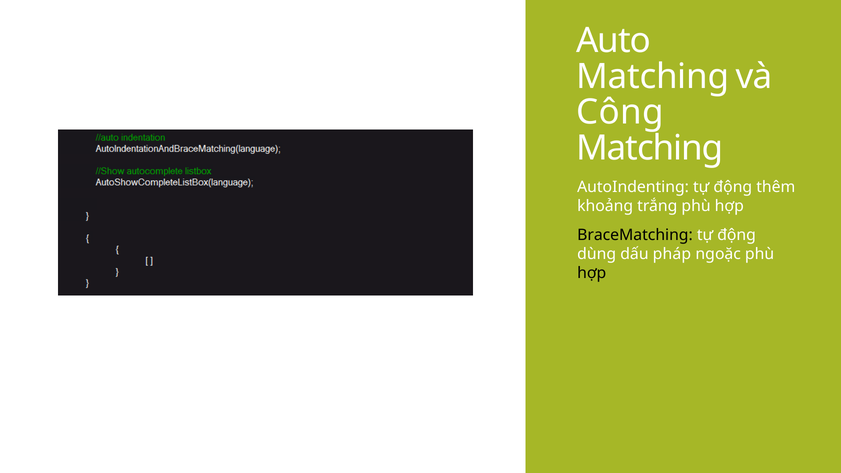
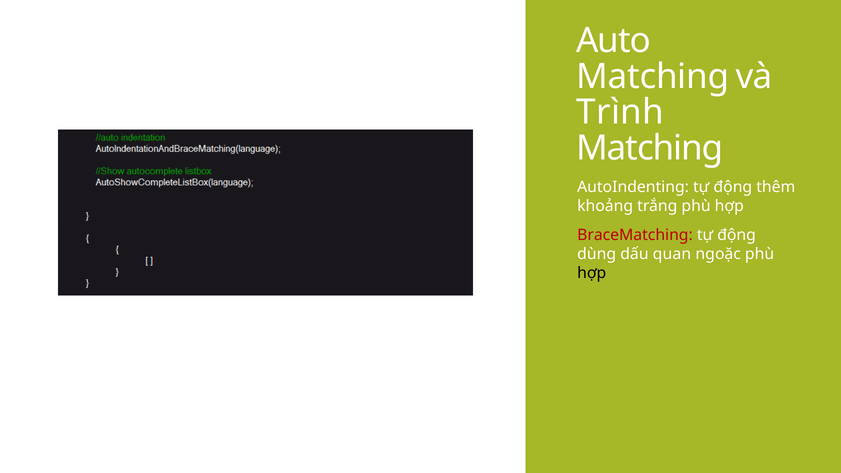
Công: Công -> Trình
BraceMatching colour: black -> red
pháp: pháp -> quan
